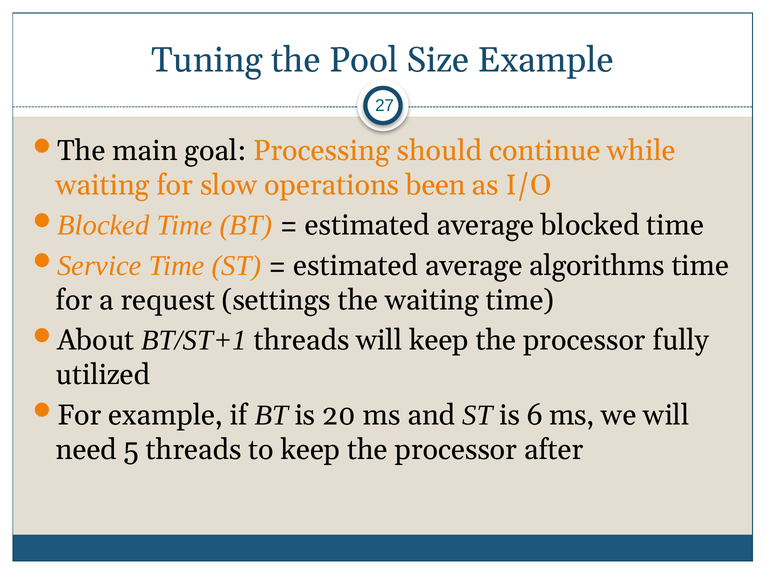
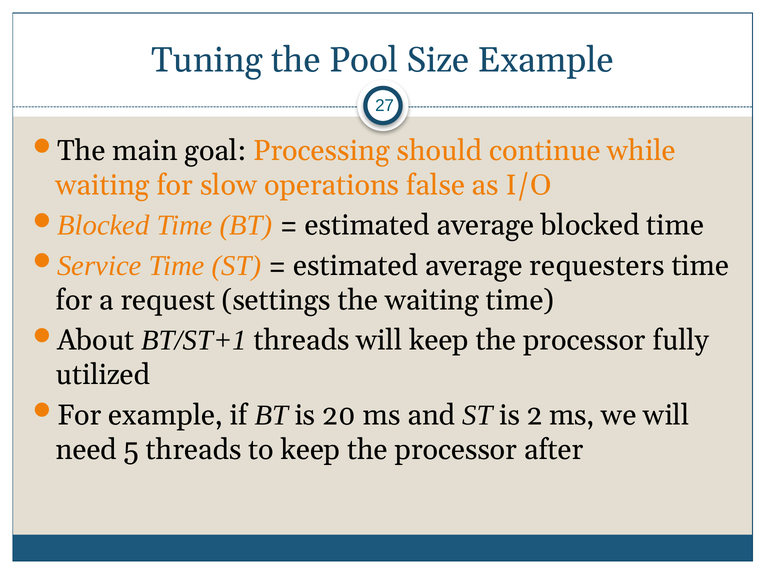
been: been -> false
algorithms: algorithms -> requesters
6: 6 -> 2
